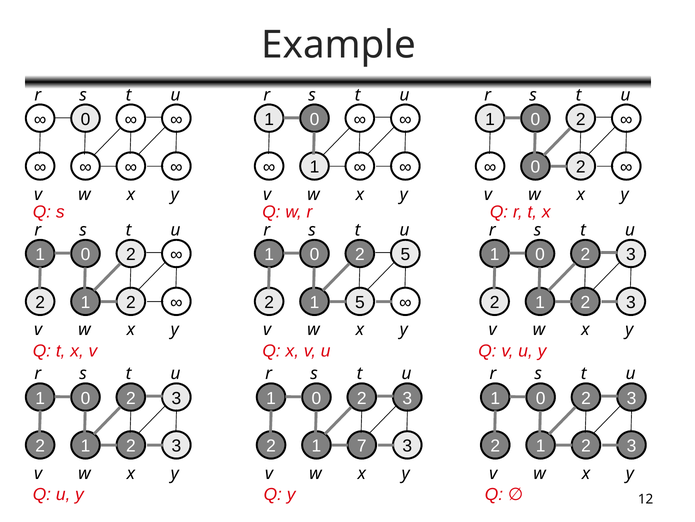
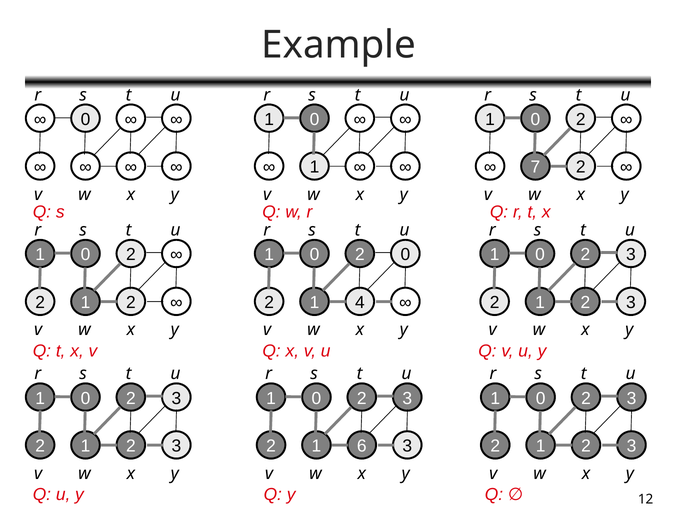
0 at (535, 167): 0 -> 7
2 5: 5 -> 0
1 5: 5 -> 4
7: 7 -> 6
